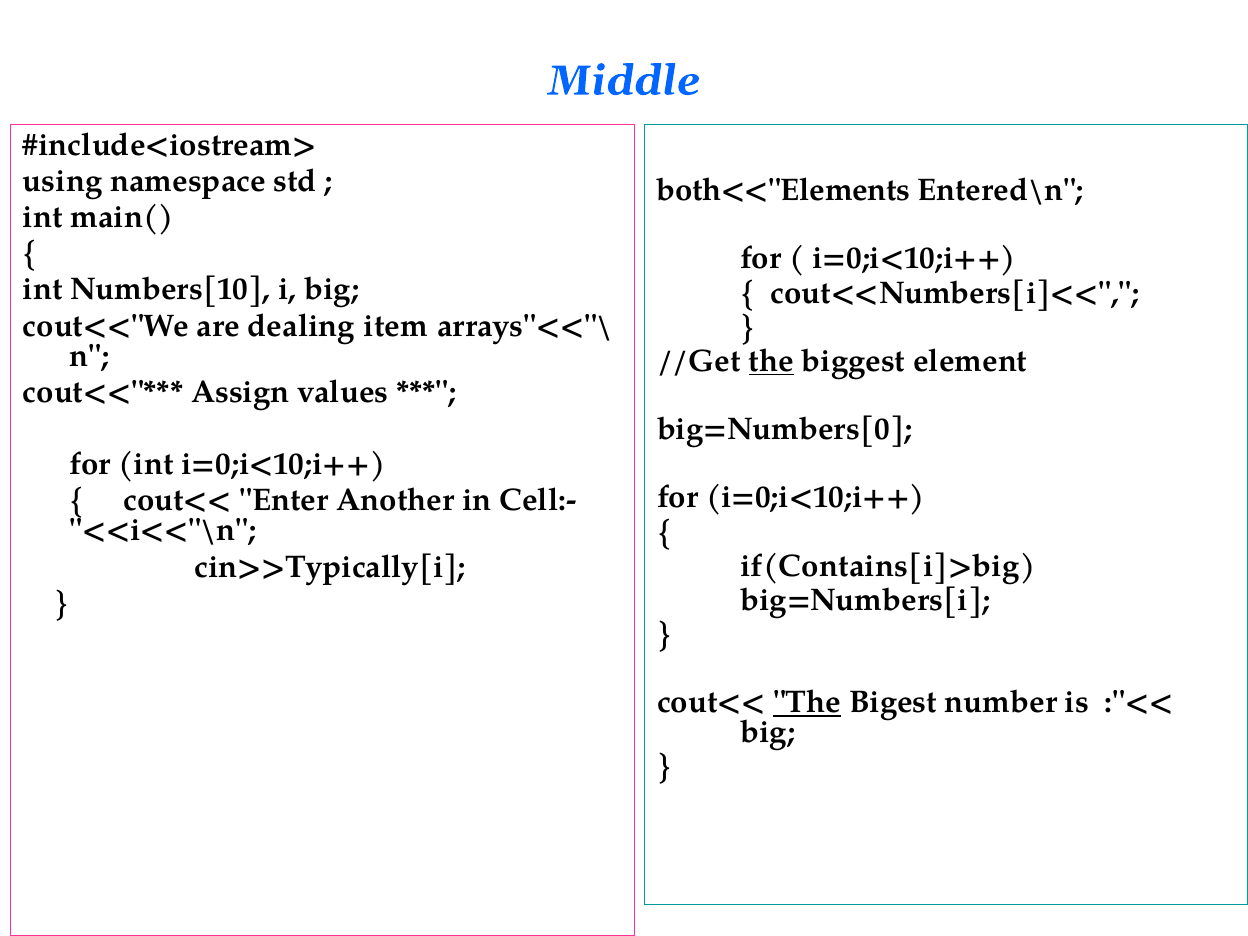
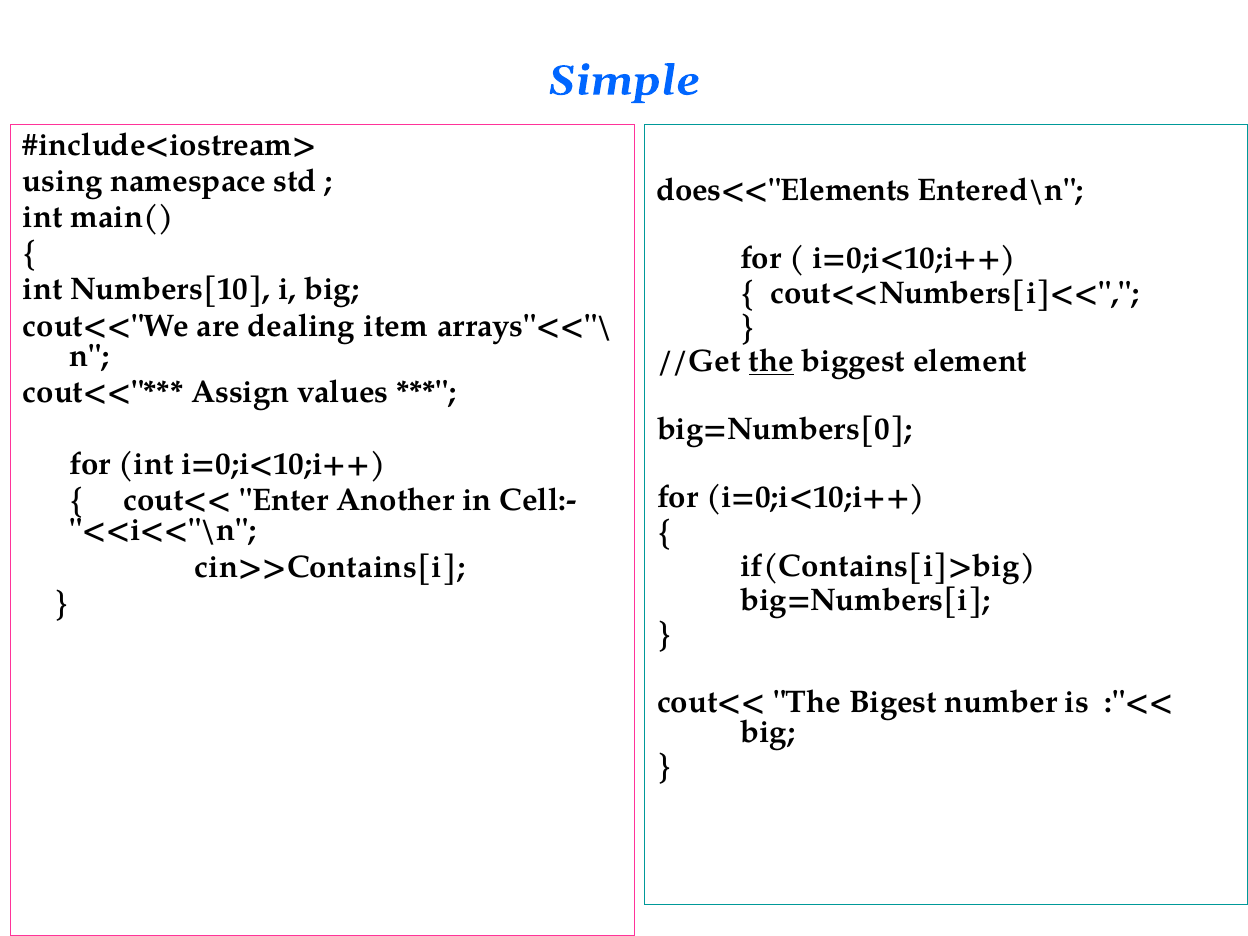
Middle: Middle -> Simple
both<<"Elements: both<<"Elements -> does<<"Elements
cin>>Typically[i: cin>>Typically[i -> cin>>Contains[i
The at (807, 702) underline: present -> none
